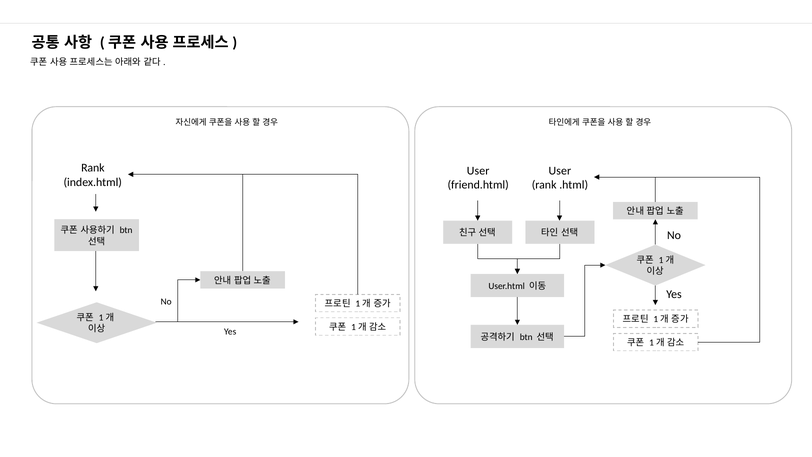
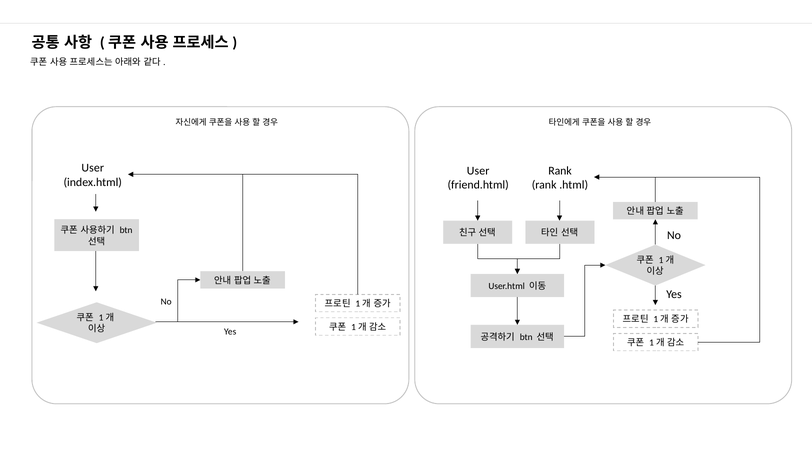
Rank at (93, 168): Rank -> User
User at (560, 171): User -> Rank
